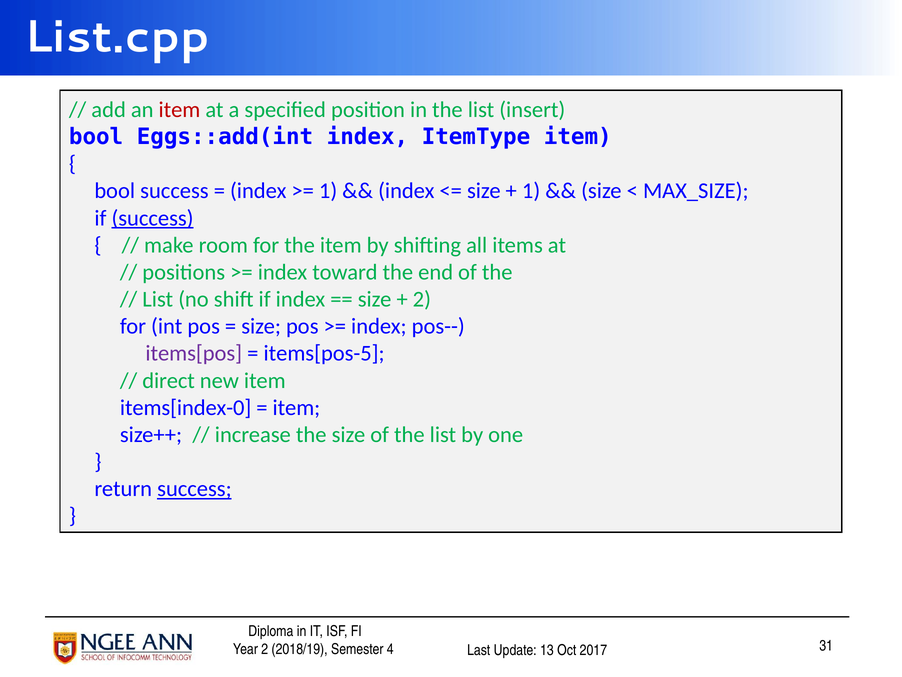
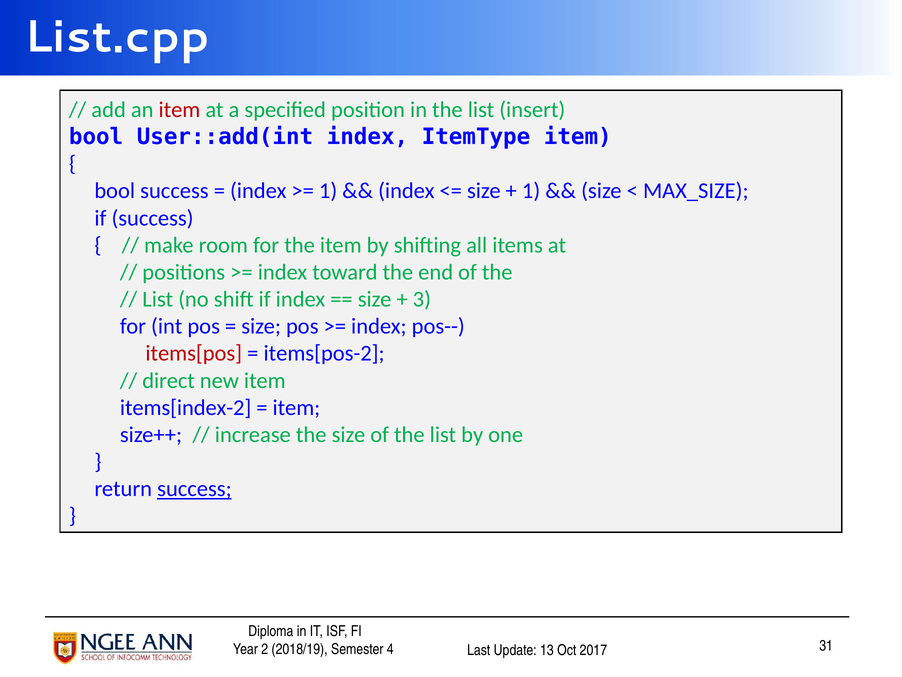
Eggs::add(int: Eggs::add(int -> User::add(int
success at (153, 218) underline: present -> none
2 at (422, 299): 2 -> 3
items[pos colour: purple -> red
items[pos-5: items[pos-5 -> items[pos-2
items[index-0: items[index-0 -> items[index-2
